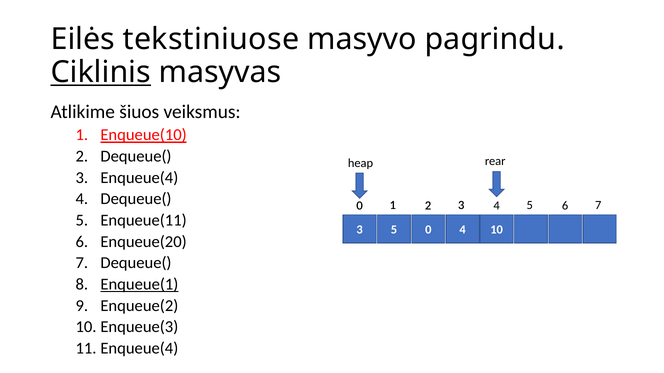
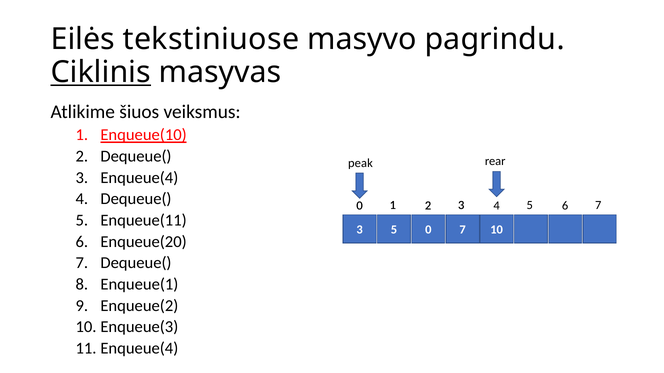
heap: heap -> peak
0 4: 4 -> 7
Enqueue(1 underline: present -> none
